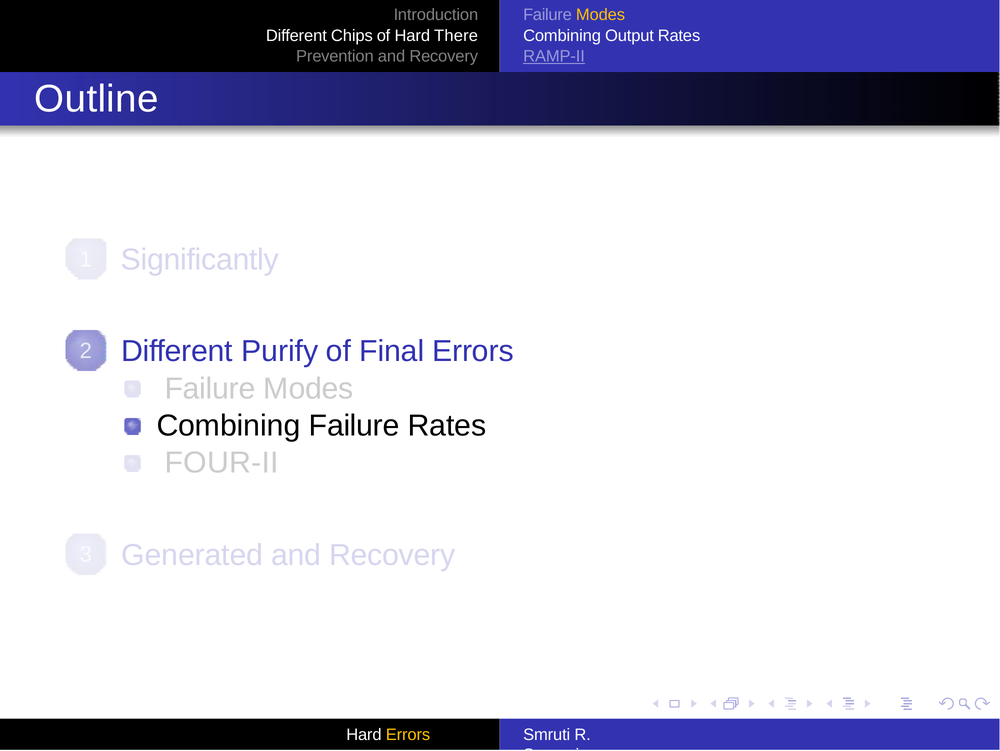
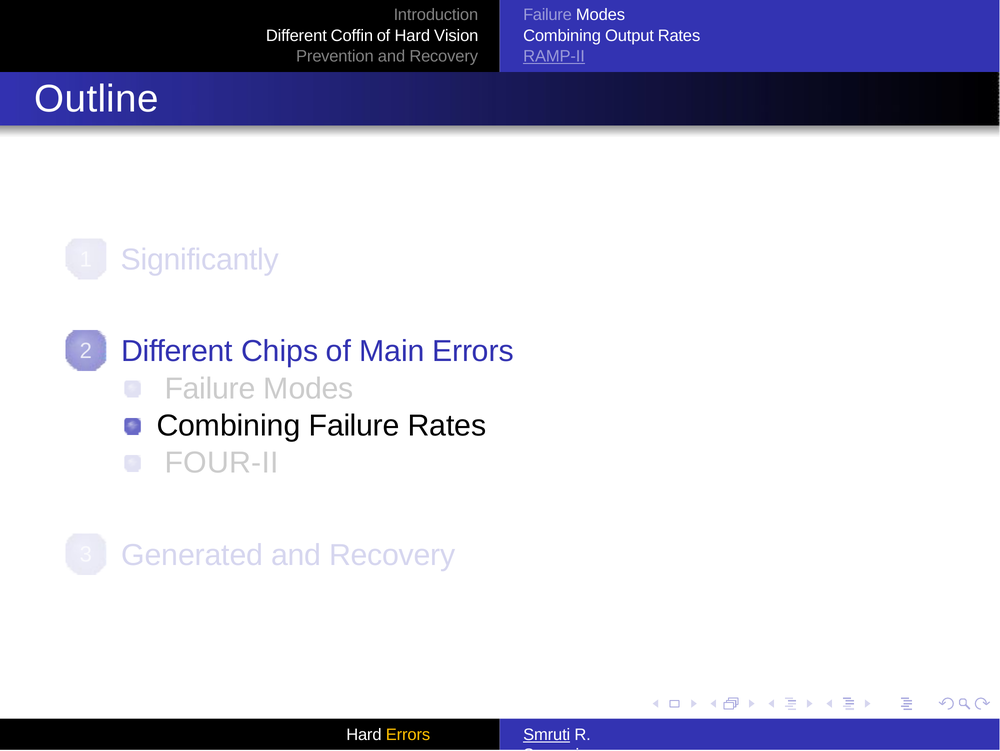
Modes at (600, 15) colour: yellow -> white
Chips: Chips -> Coffin
There: There -> Vision
Purify: Purify -> Chips
Final: Final -> Main
Smruti underline: none -> present
